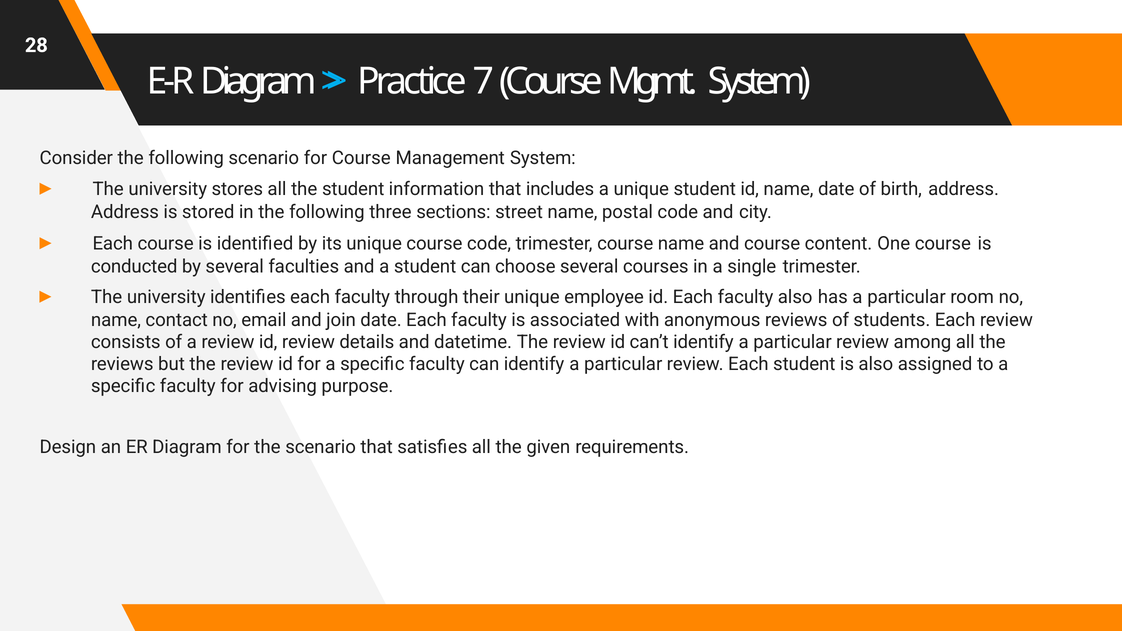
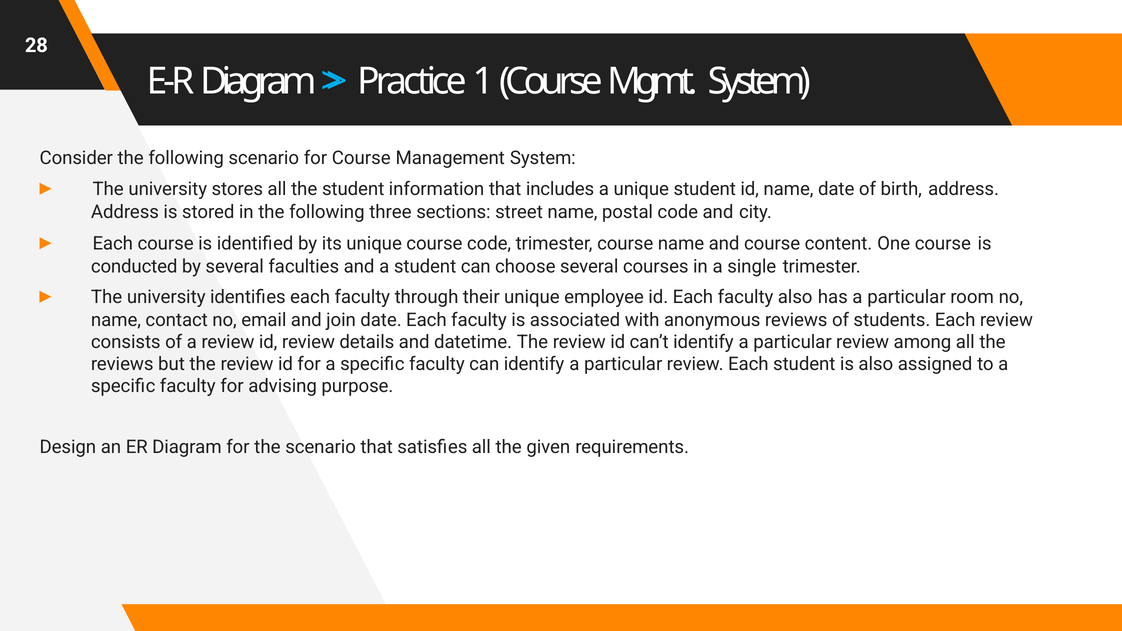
7: 7 -> 1
